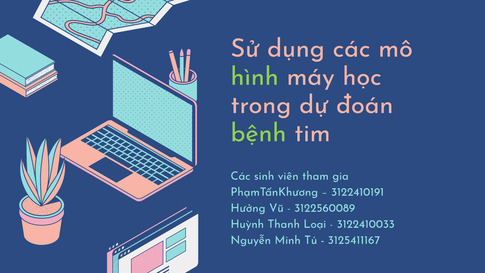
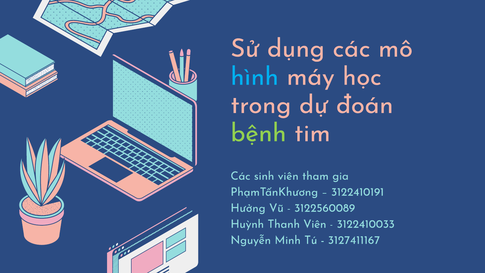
hình colour: light green -> light blue
Thanh Loại: Loại -> Viên
3125411167: 3125411167 -> 3127411167
